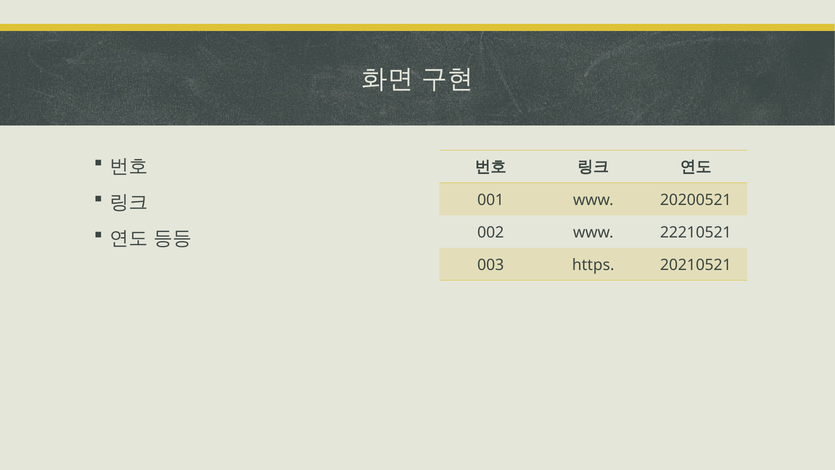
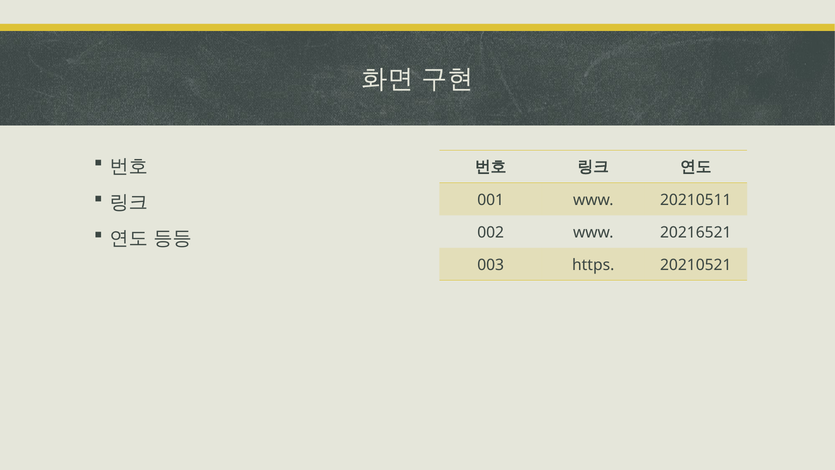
20200521: 20200521 -> 20210511
22210521: 22210521 -> 20216521
